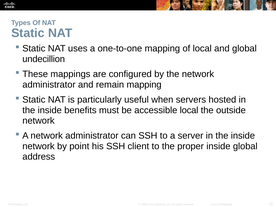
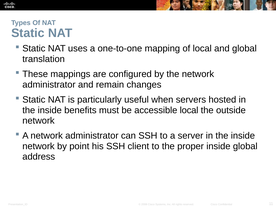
undecillion: undecillion -> translation
remain mapping: mapping -> changes
